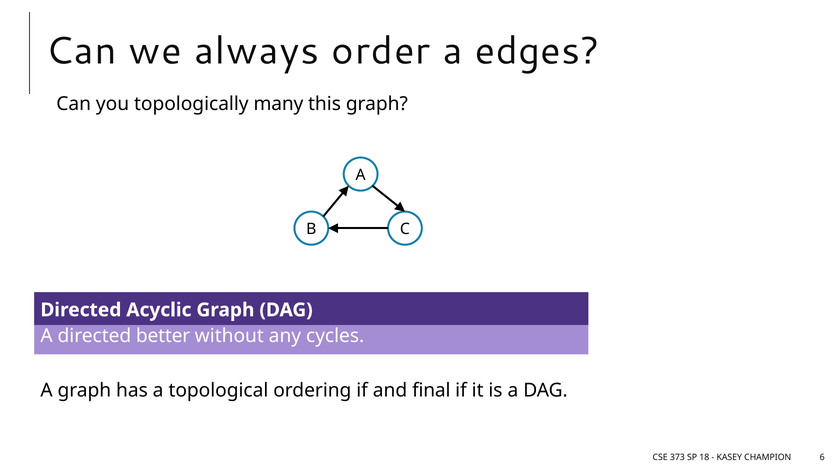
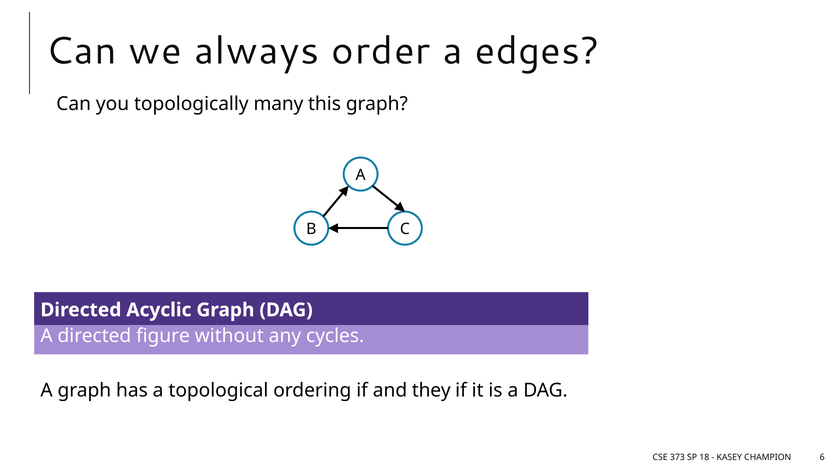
better: better -> figure
final: final -> they
